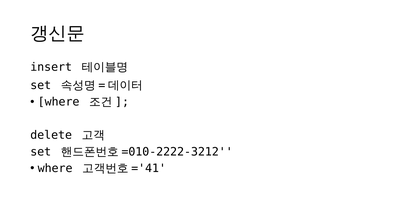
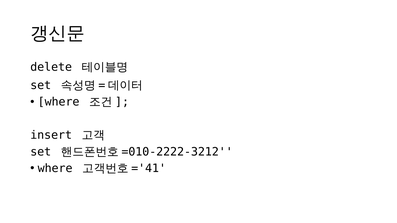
insert: insert -> delete
delete: delete -> insert
